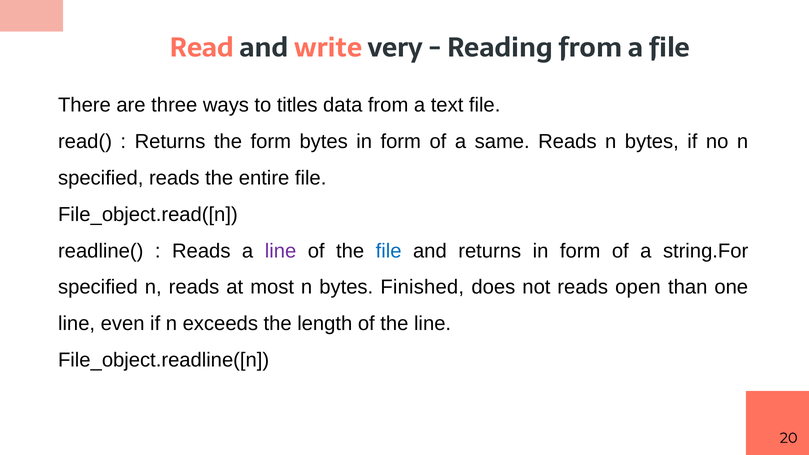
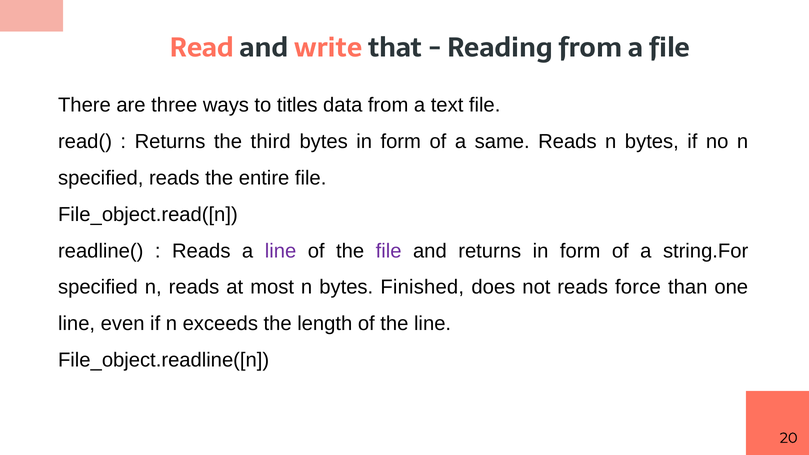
very: very -> that
the form: form -> third
file at (389, 251) colour: blue -> purple
open: open -> force
